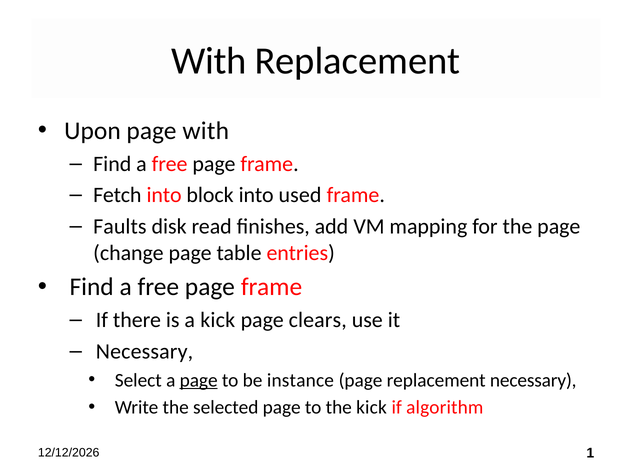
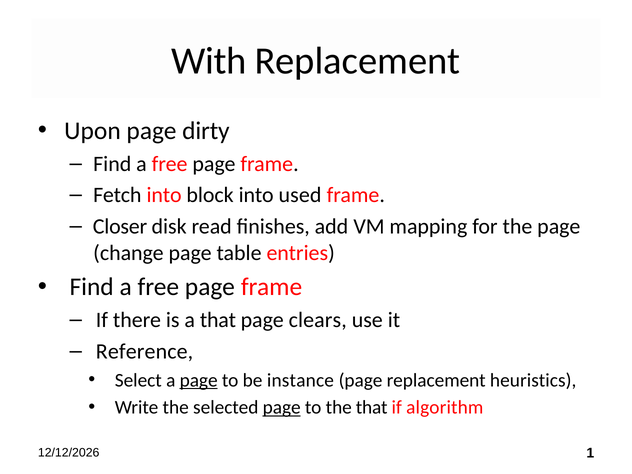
page with: with -> dirty
Faults: Faults -> Closer
a kick: kick -> that
Necessary at (145, 351): Necessary -> Reference
replacement necessary: necessary -> heuristics
page at (282, 408) underline: none -> present
the kick: kick -> that
